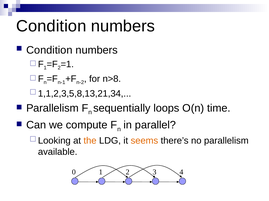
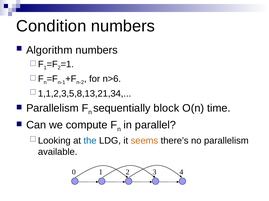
Condition at (49, 50): Condition -> Algorithm
n>8: n>8 -> n>6
loops: loops -> block
the colour: orange -> blue
